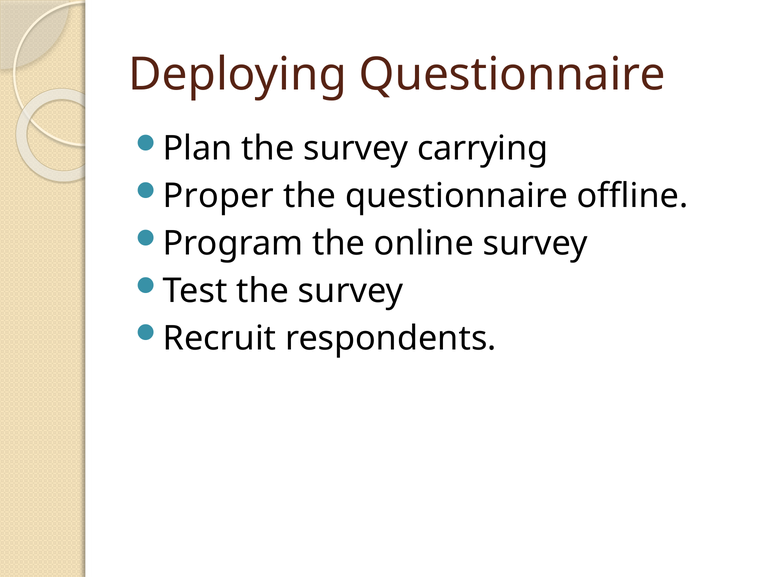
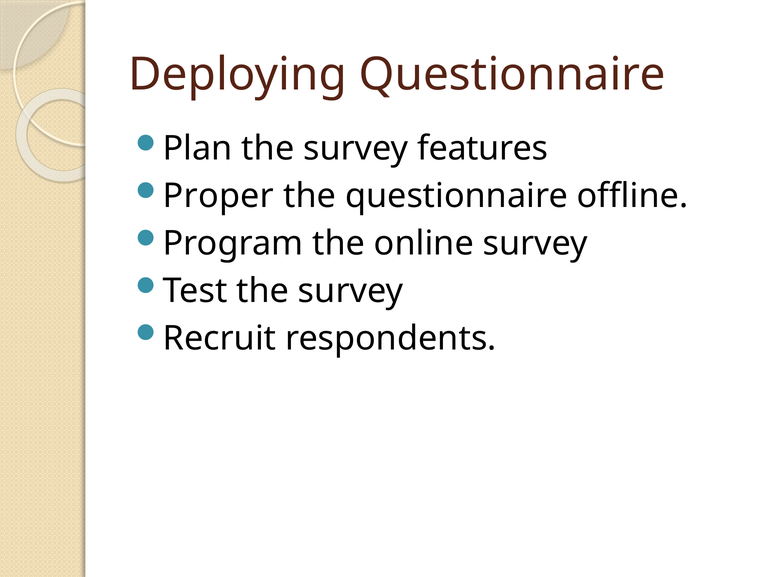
carrying: carrying -> features
